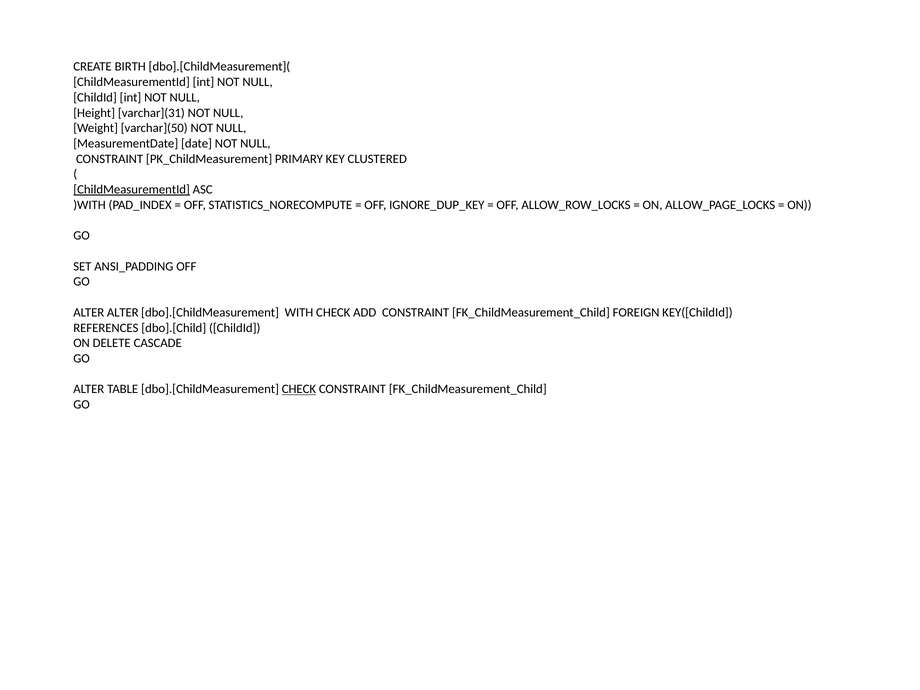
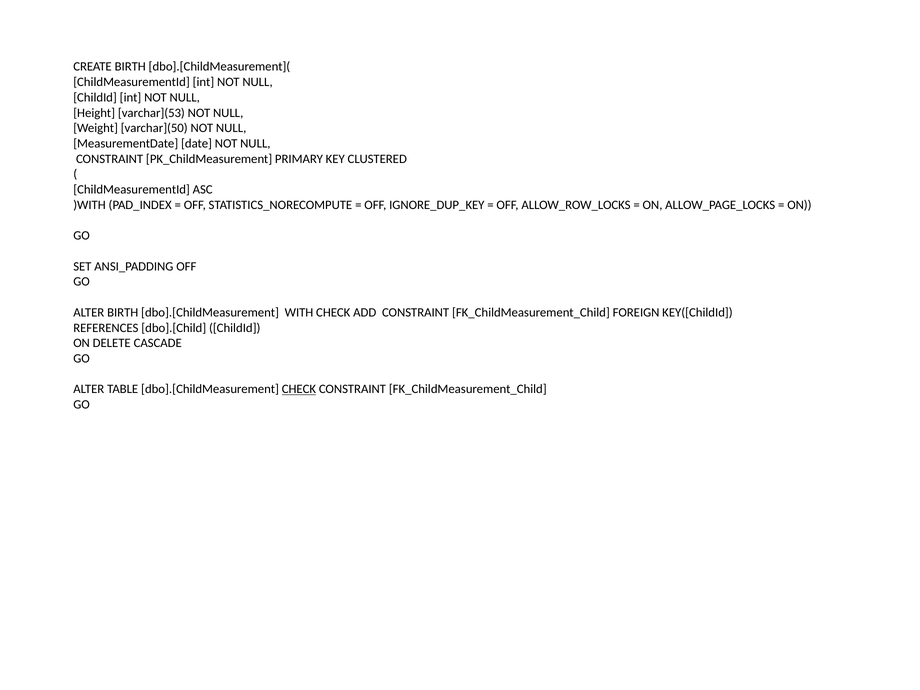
varchar](31: varchar](31 -> varchar](53
ChildMeasurementId at (132, 190) underline: present -> none
ALTER ALTER: ALTER -> BIRTH
